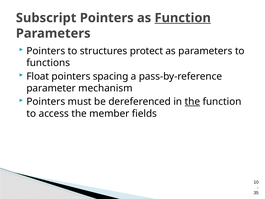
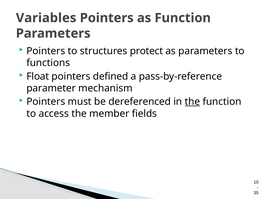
Subscript: Subscript -> Variables
Function at (183, 18) underline: present -> none
spacing: spacing -> defined
